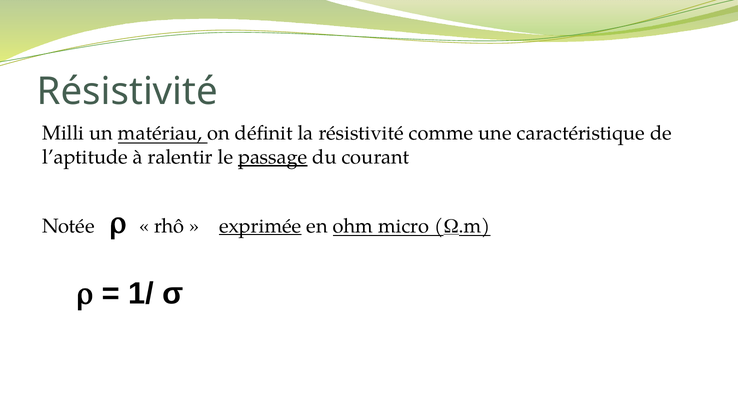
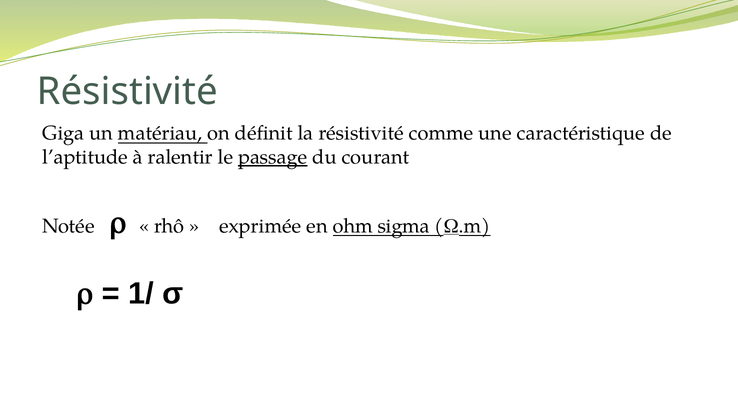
Milli: Milli -> Giga
exprimée underline: present -> none
micro: micro -> sigma
